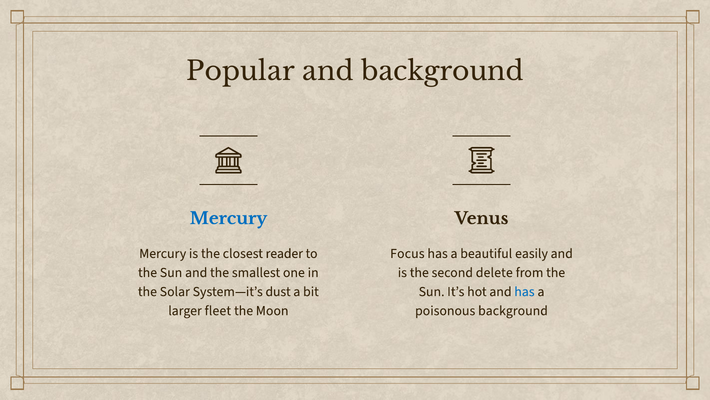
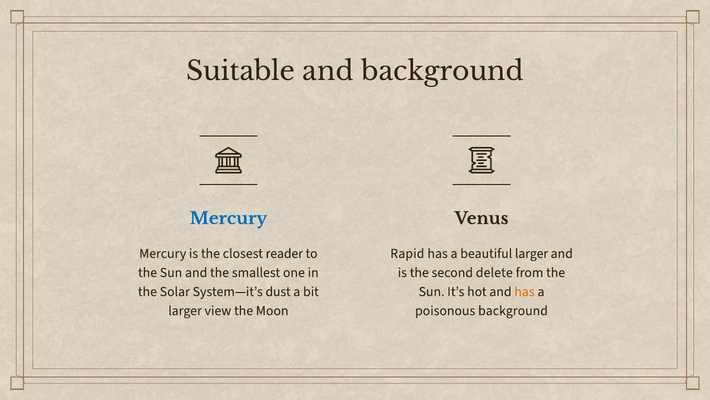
Popular: Popular -> Suitable
Focus: Focus -> Rapid
beautiful easily: easily -> larger
has at (524, 291) colour: blue -> orange
fleet: fleet -> view
